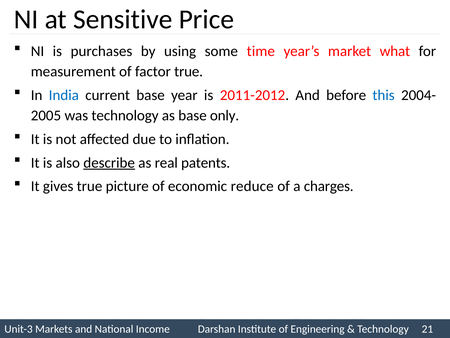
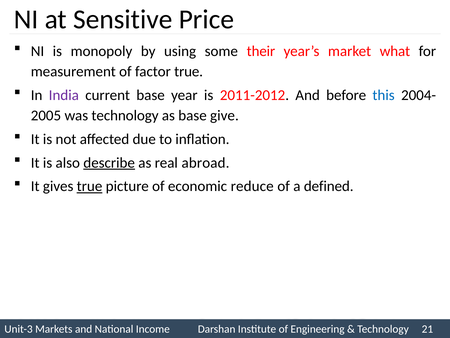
purchases: purchases -> monopoly
time: time -> their
India colour: blue -> purple
only: only -> give
patents: patents -> abroad
true at (90, 186) underline: none -> present
charges: charges -> defined
